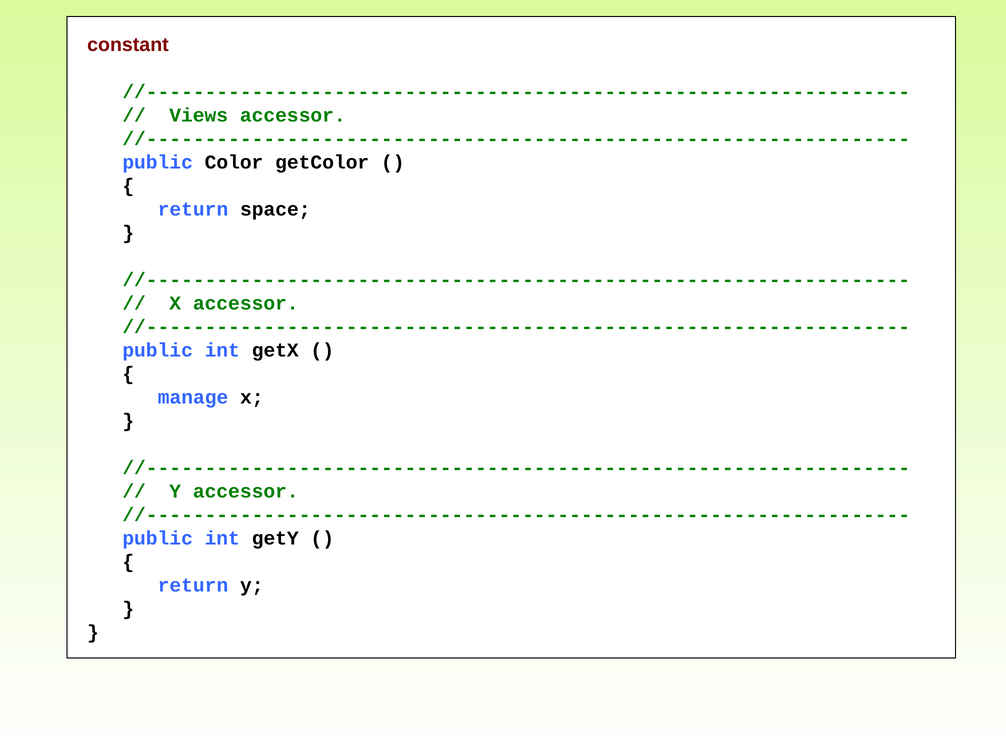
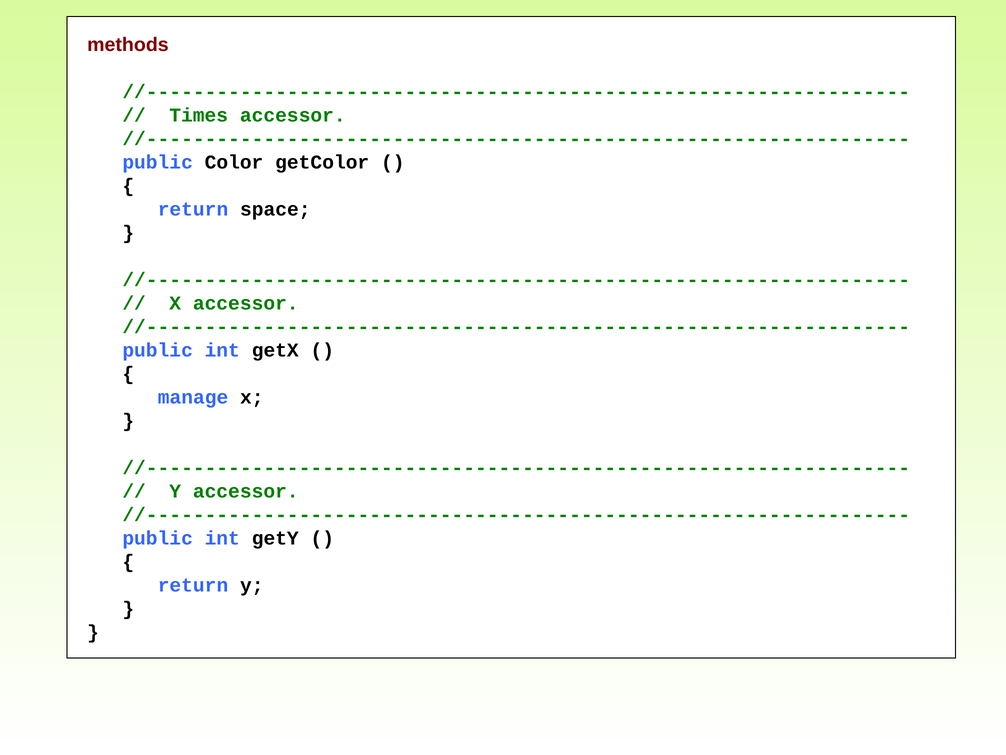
constant: constant -> methods
Views: Views -> Times
